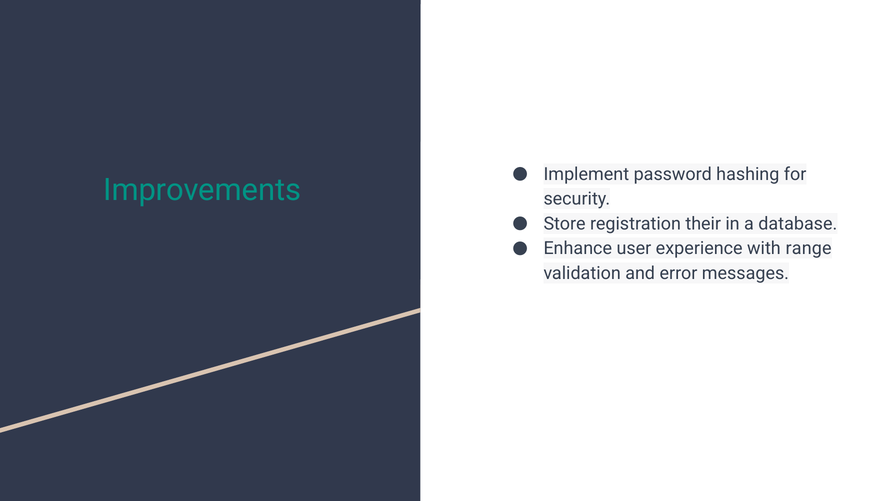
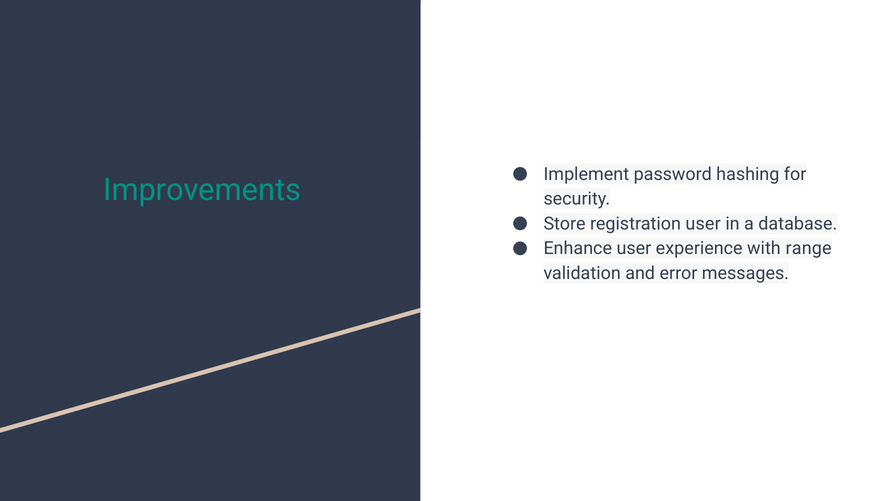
registration their: their -> user
